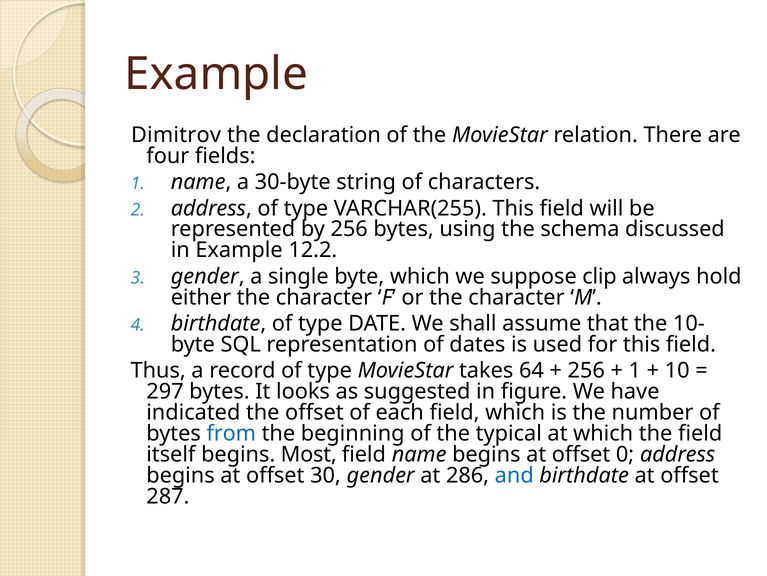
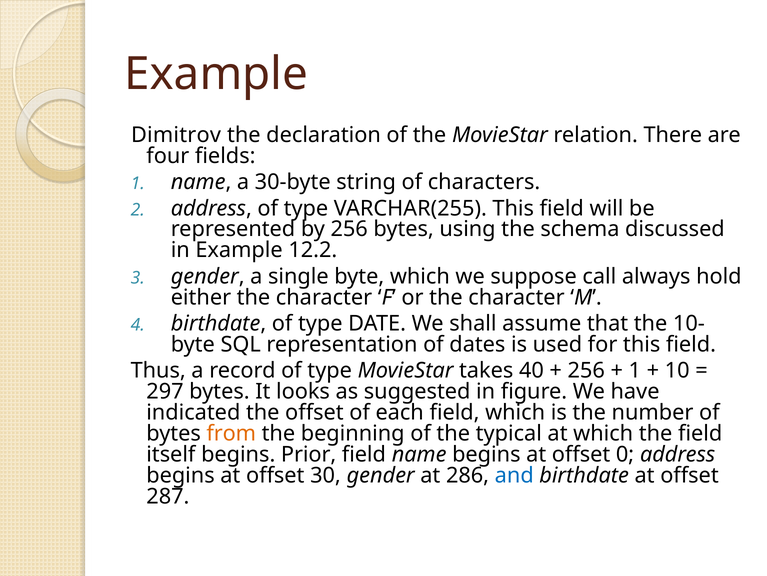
clip: clip -> call
64: 64 -> 40
from colour: blue -> orange
Most: Most -> Prior
